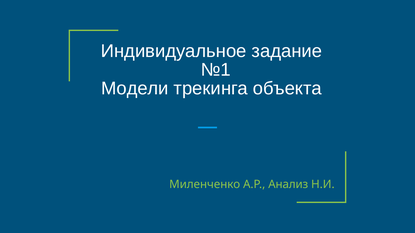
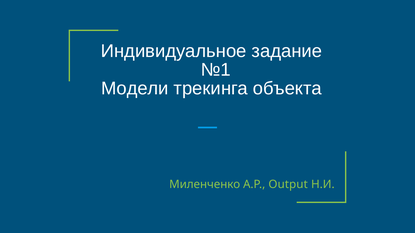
Анализ: Анализ -> Output
